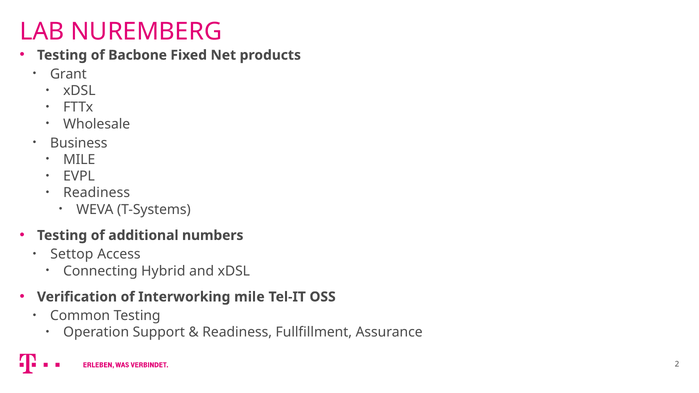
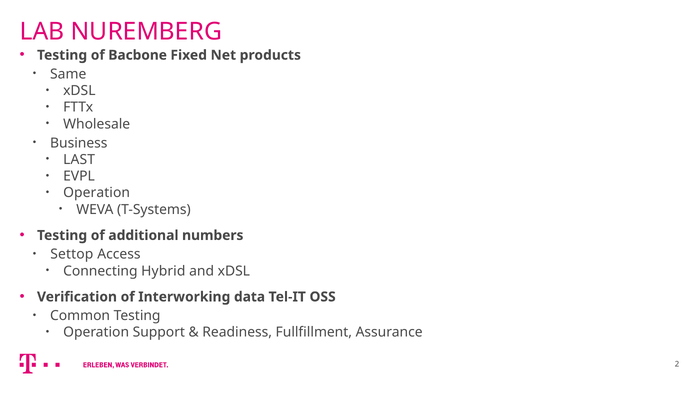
Grant: Grant -> Same
MILE at (79, 160): MILE -> LAST
Readiness at (97, 193): Readiness -> Operation
Interworking mile: mile -> data
